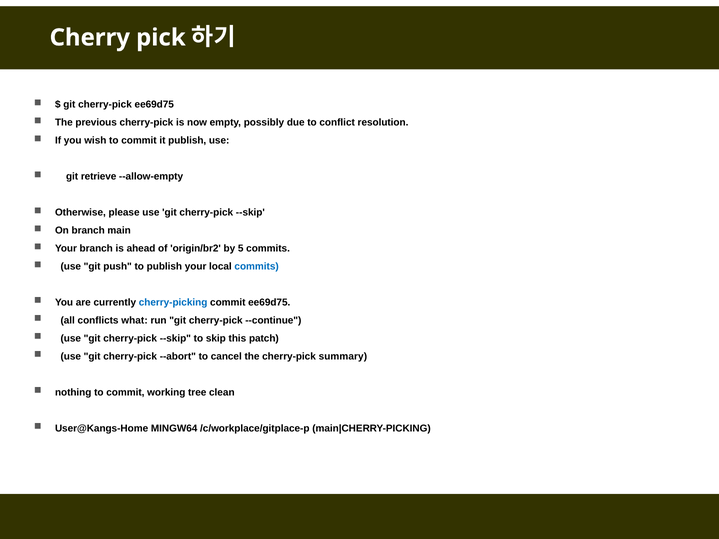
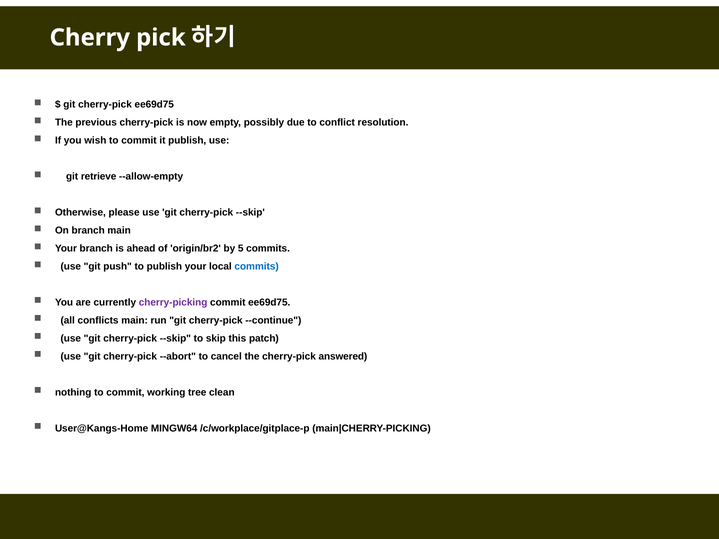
cherry-picking colour: blue -> purple
conflicts what: what -> main
summary: summary -> answered
